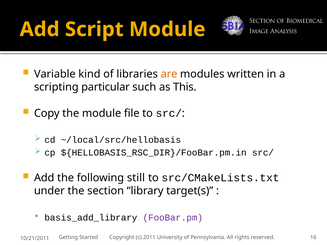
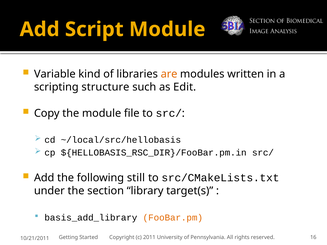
particular: particular -> structure
This: This -> Edit
FooBar.pm colour: purple -> orange
